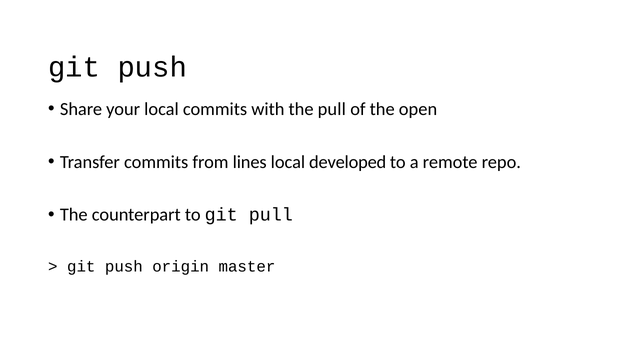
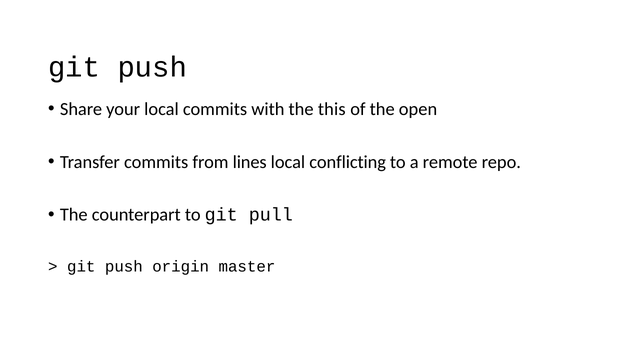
the pull: pull -> this
developed: developed -> conflicting
